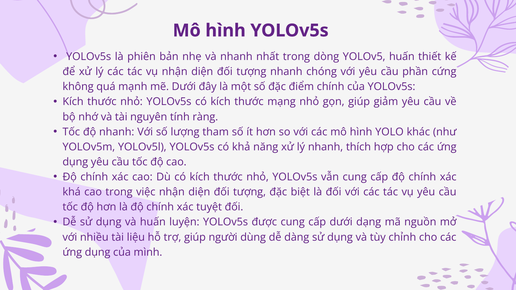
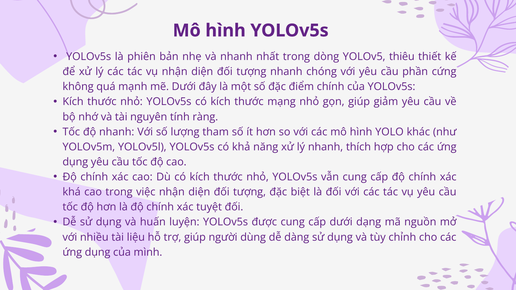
YOLOv5 huấn: huấn -> thiêu
